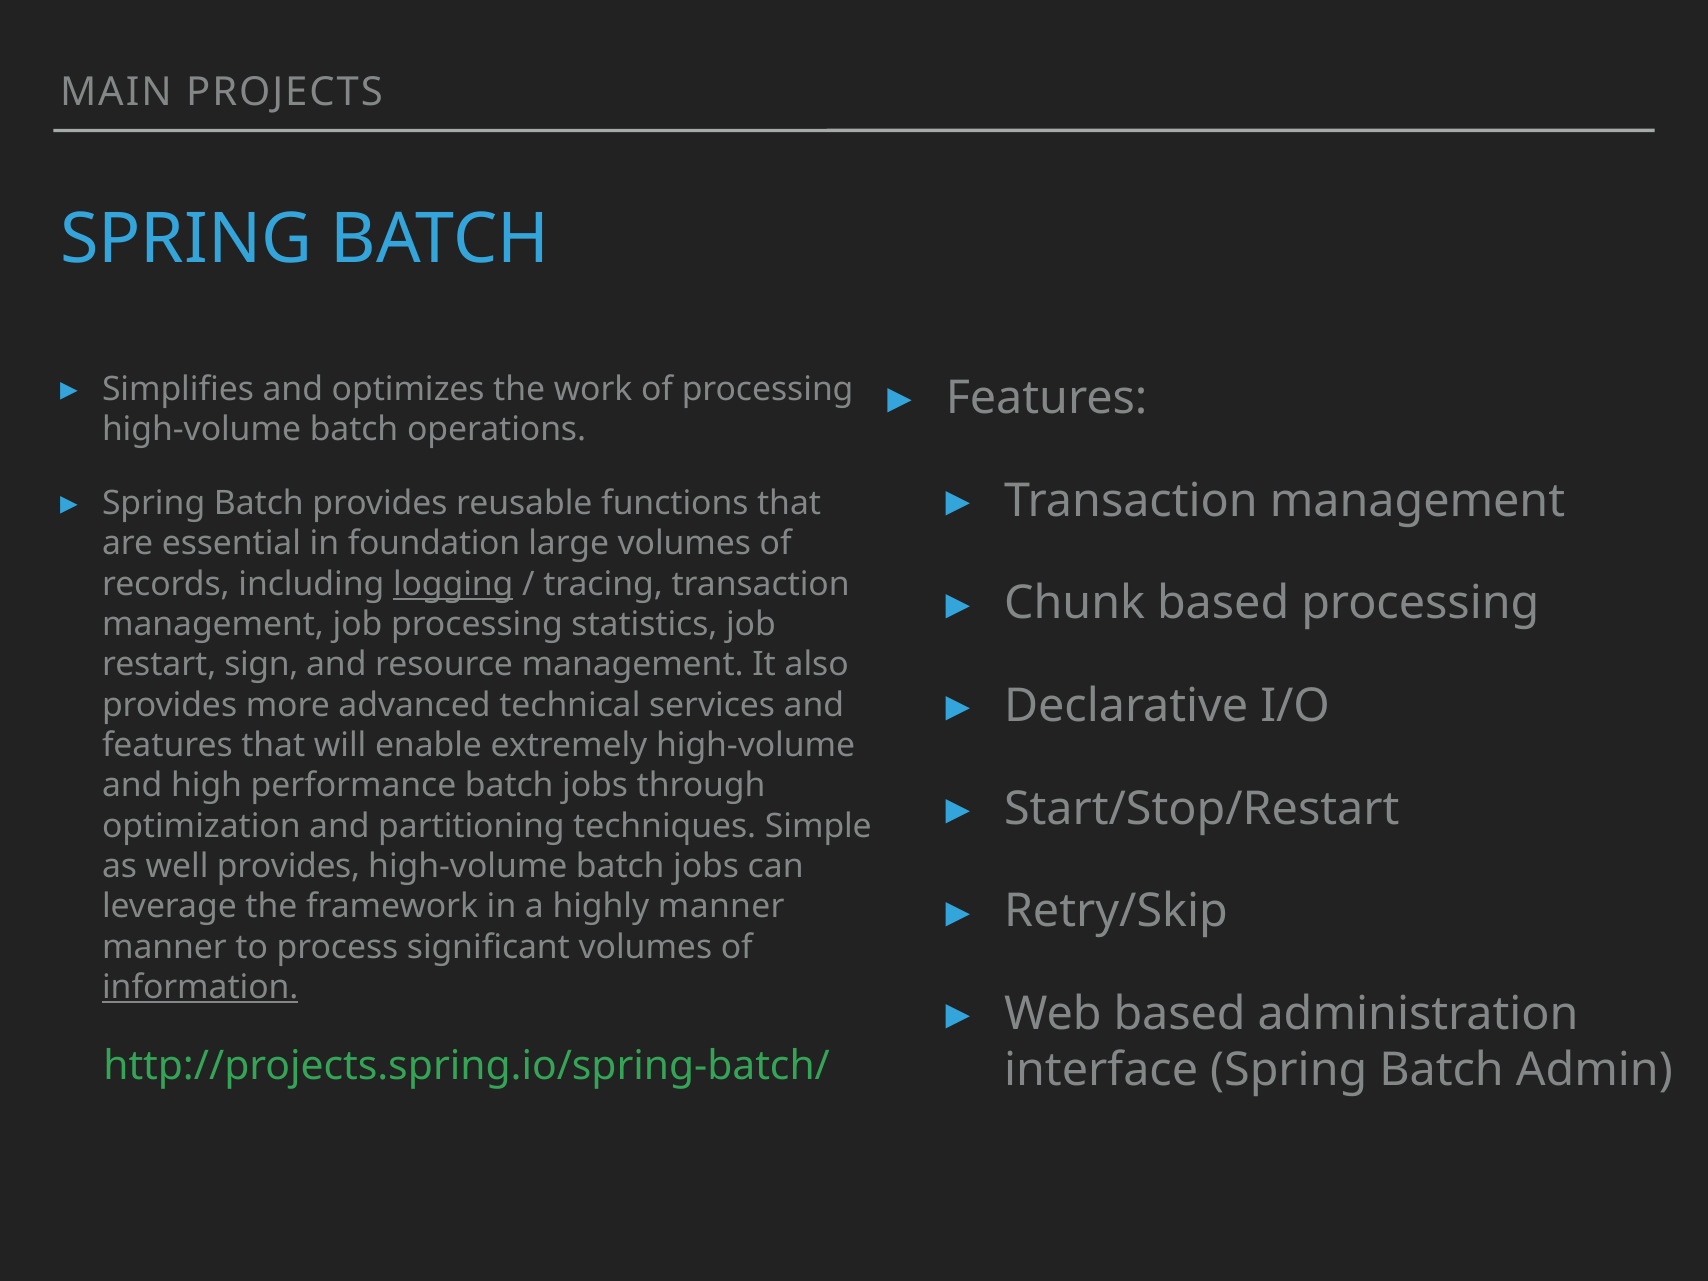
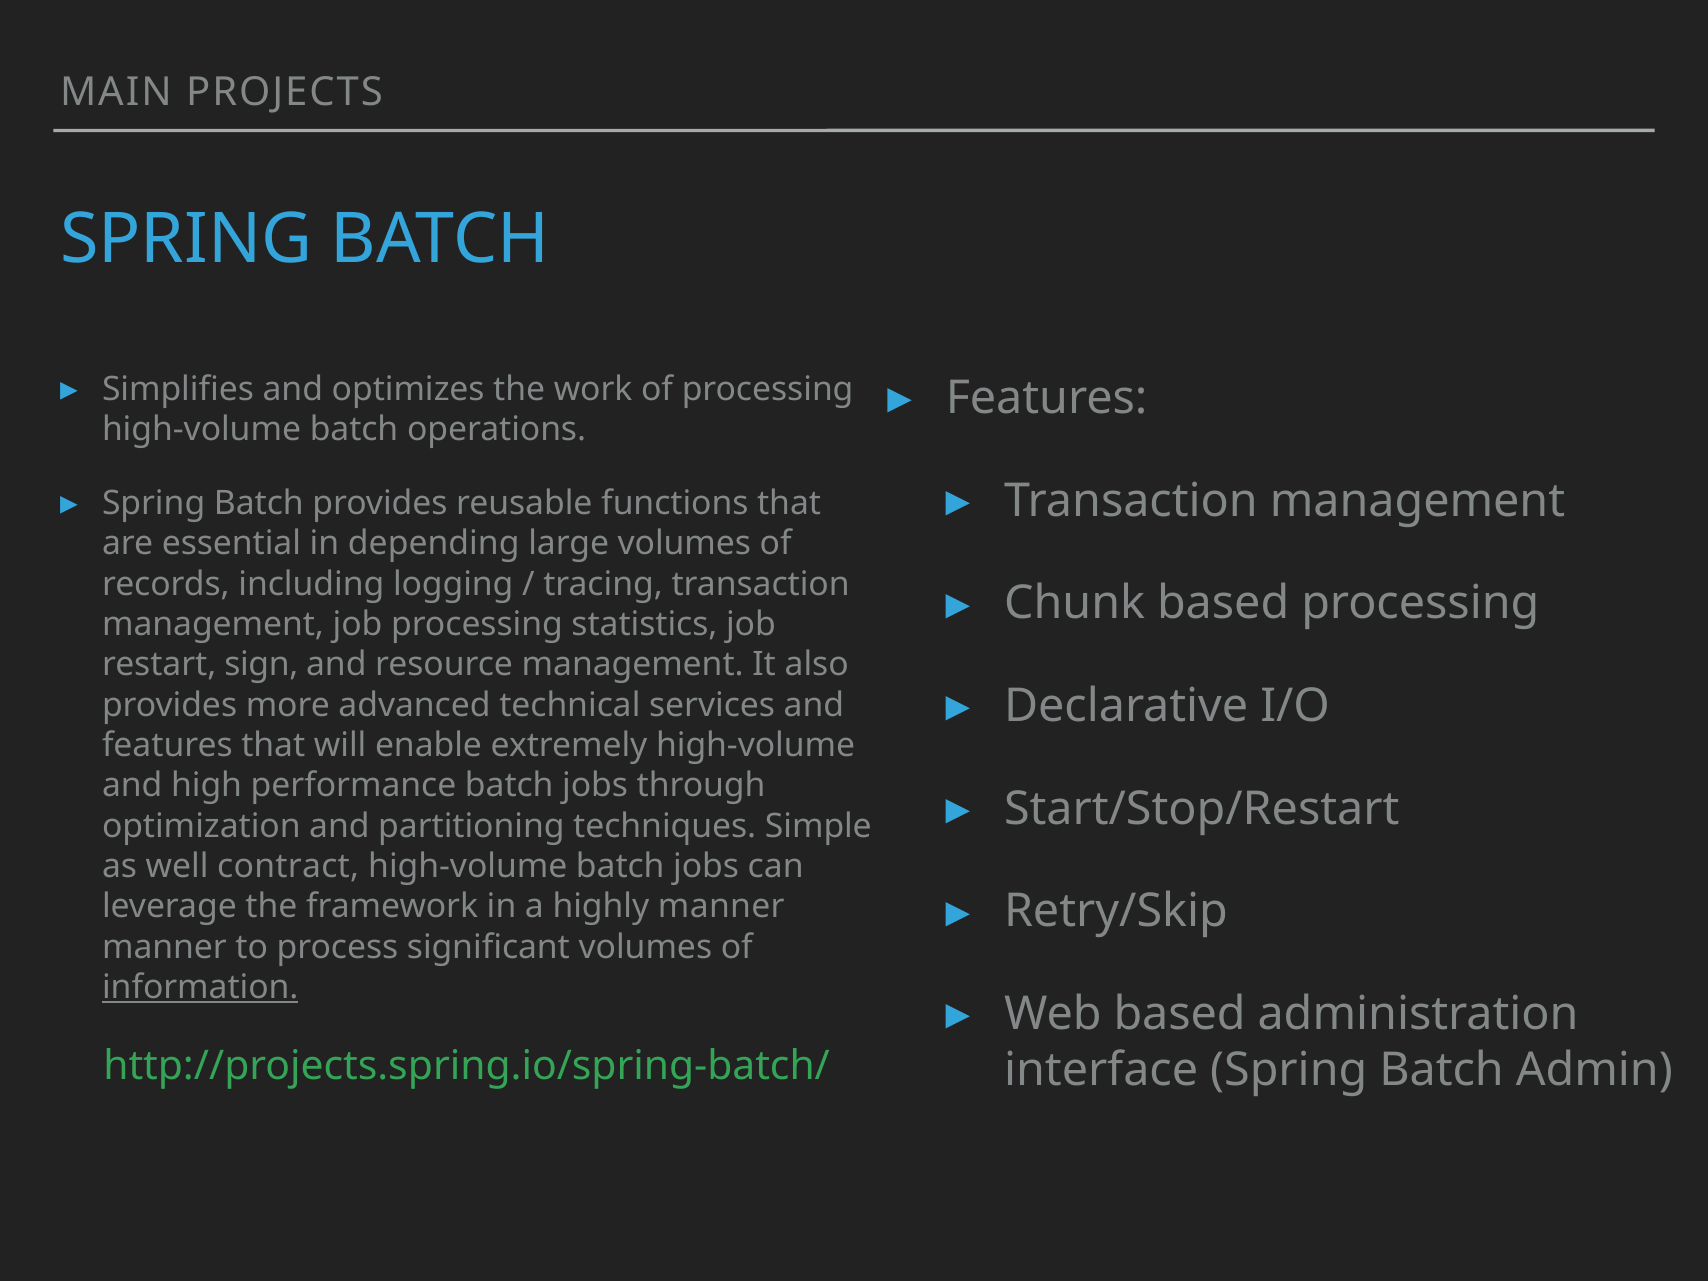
foundation: foundation -> depending
logging underline: present -> none
well provides: provides -> contract
